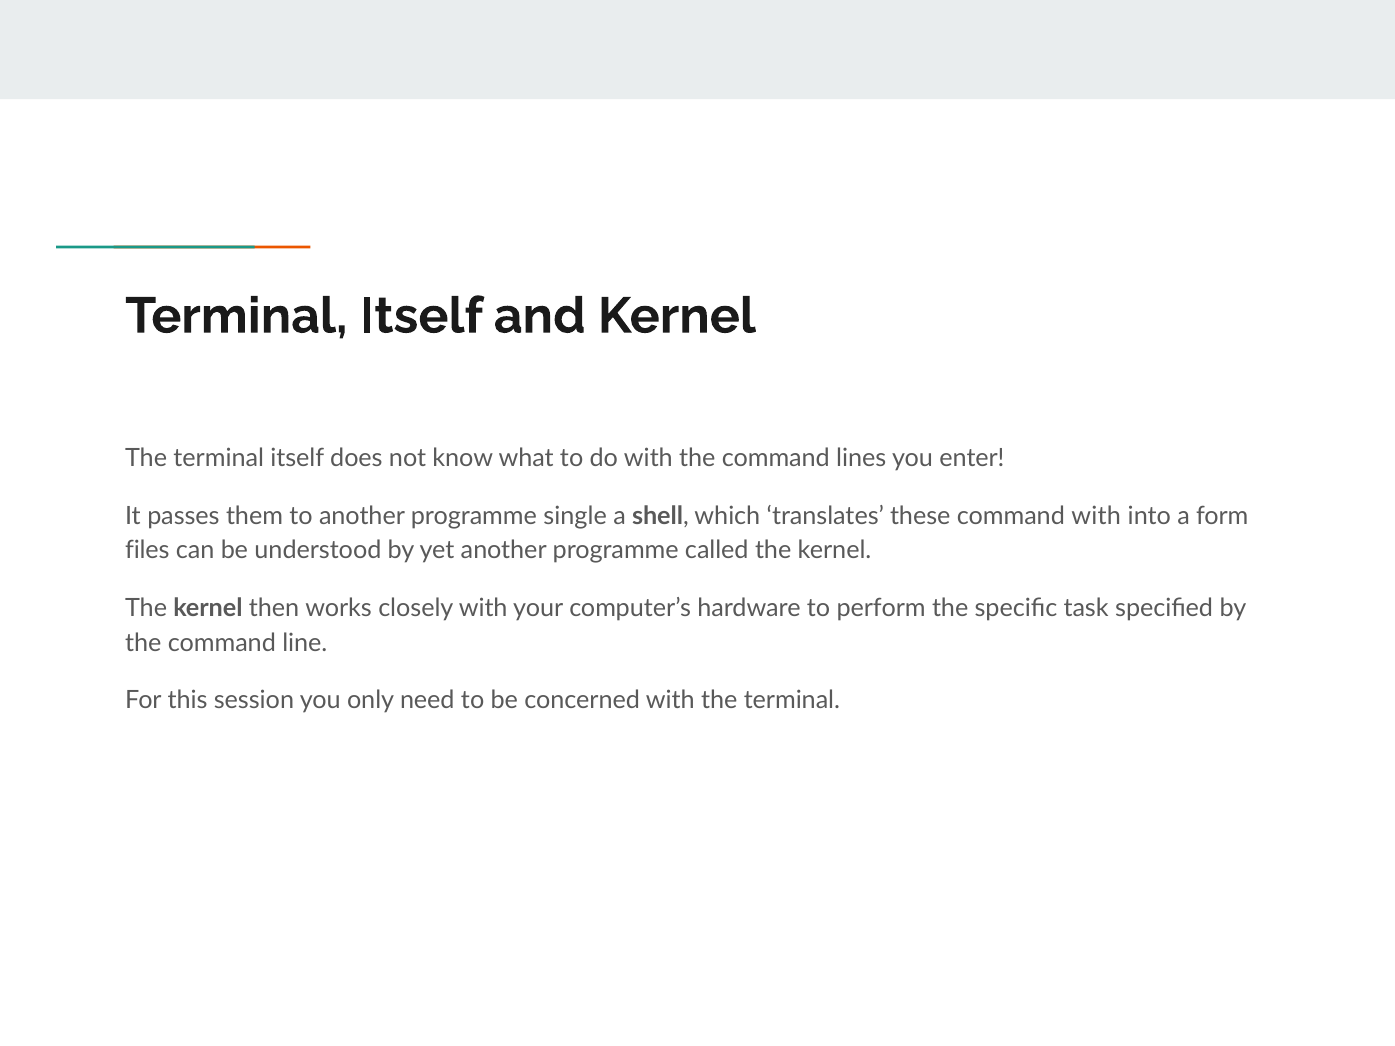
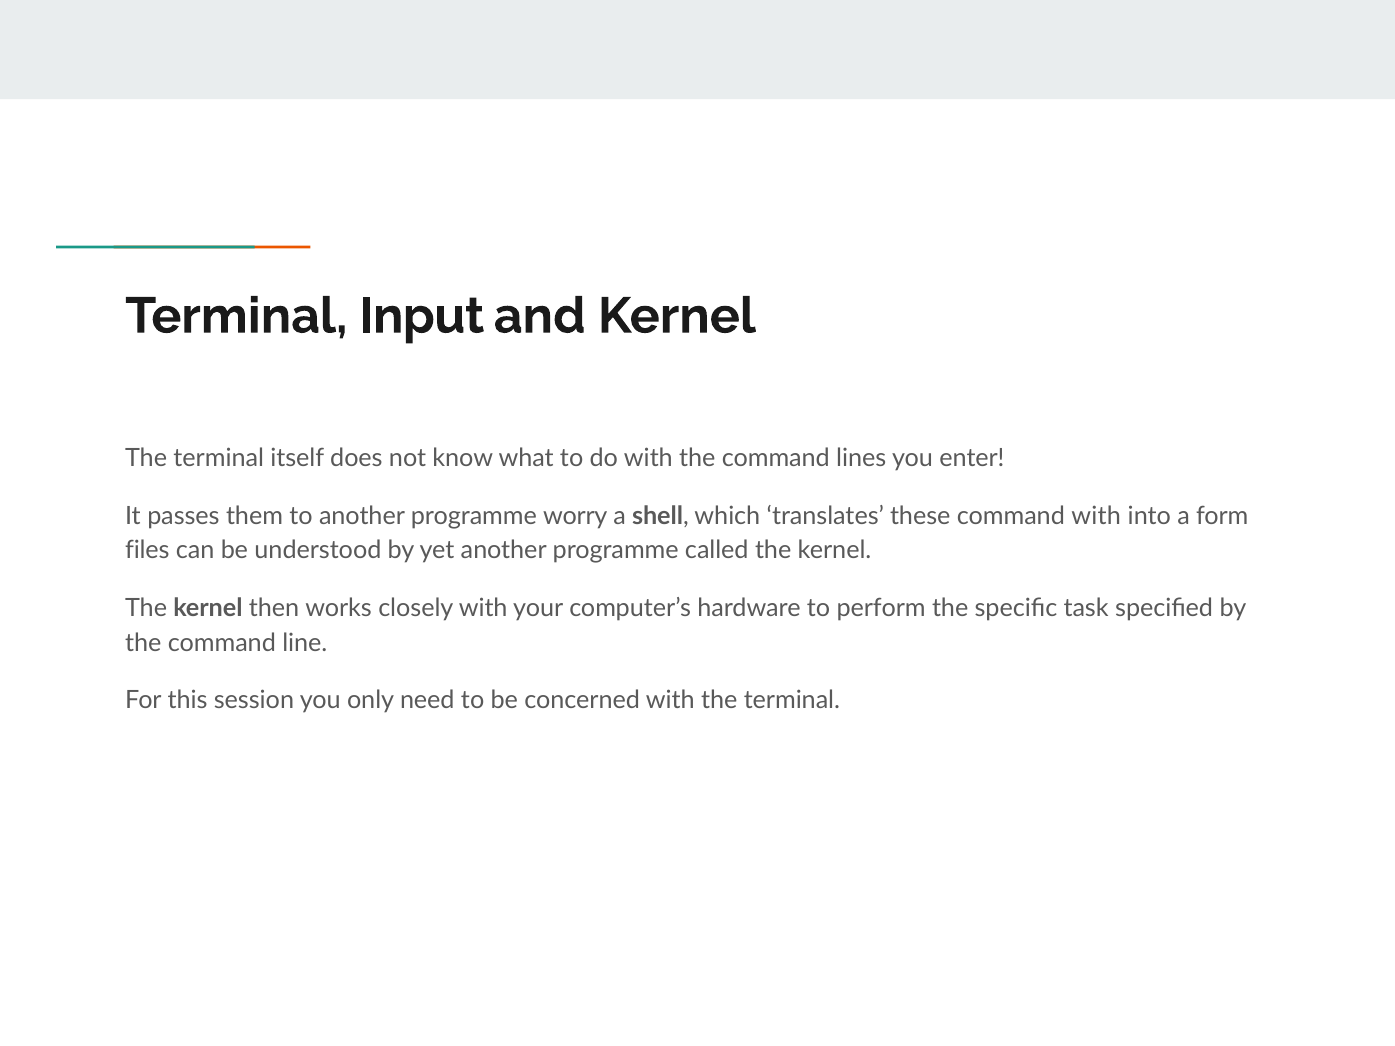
Itself at (421, 316): Itself -> Input
single: single -> worry
